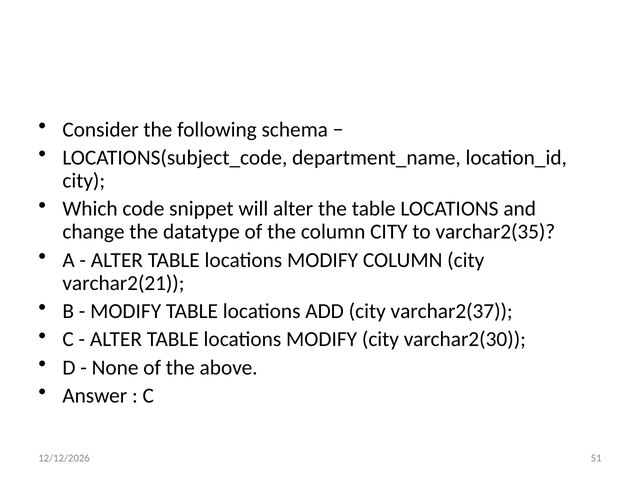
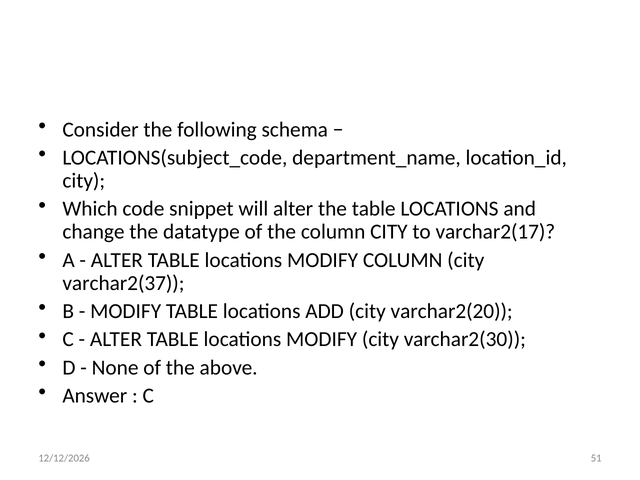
varchar2(35: varchar2(35 -> varchar2(17
varchar2(21: varchar2(21 -> varchar2(37
varchar2(37: varchar2(37 -> varchar2(20
